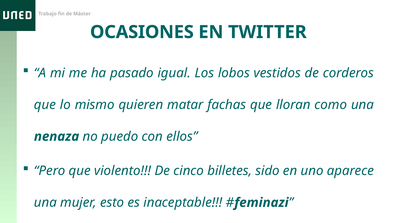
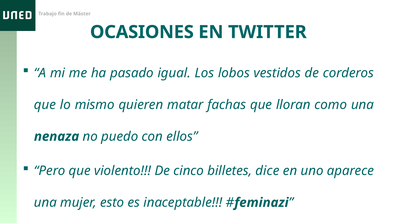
sido: sido -> dice
